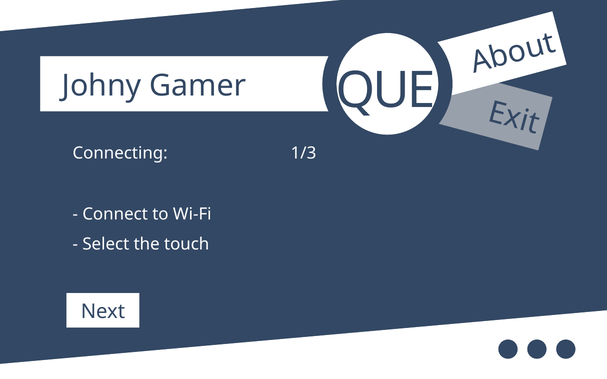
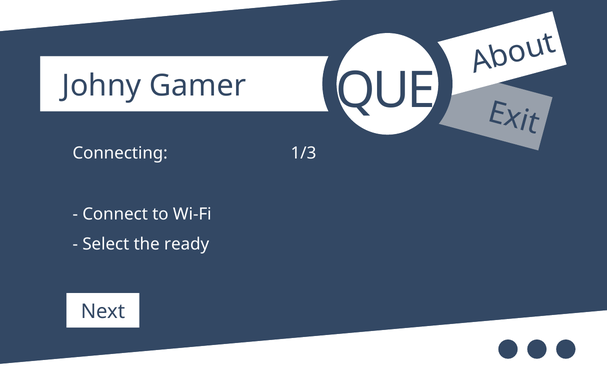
touch: touch -> ready
